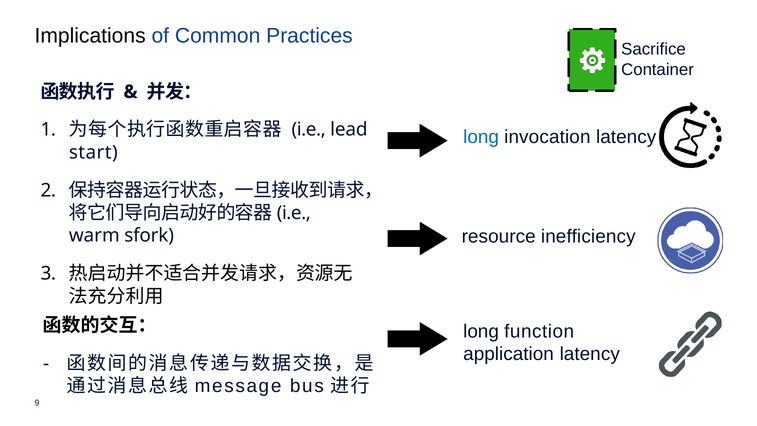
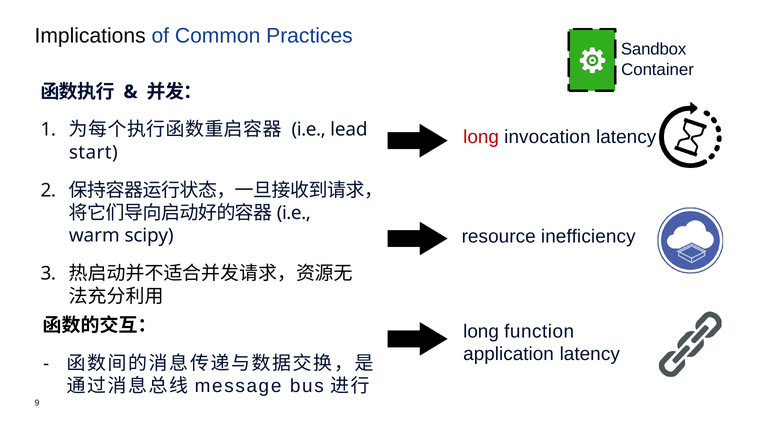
Sacrifice: Sacrifice -> Sandbox
long at (481, 137) colour: blue -> red
sfork: sfork -> scipy
